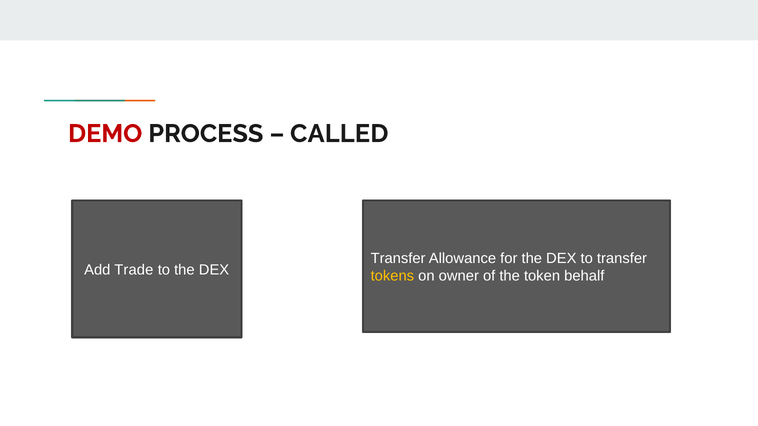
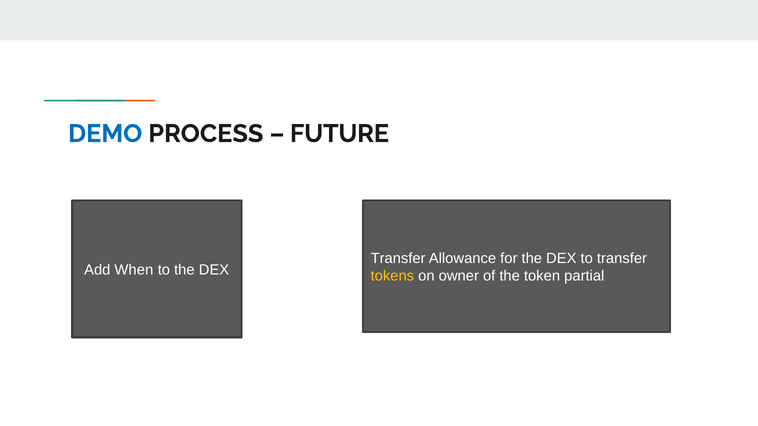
DEMO colour: red -> blue
CALLED: CALLED -> FUTURE
Trade: Trade -> When
behalf: behalf -> partial
